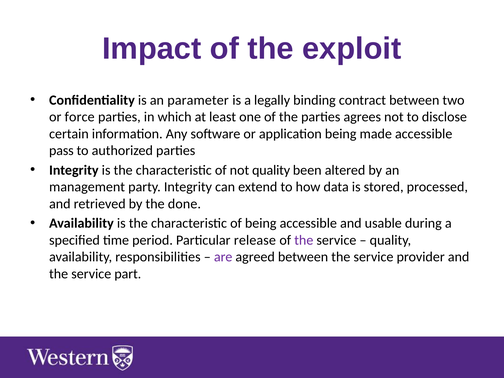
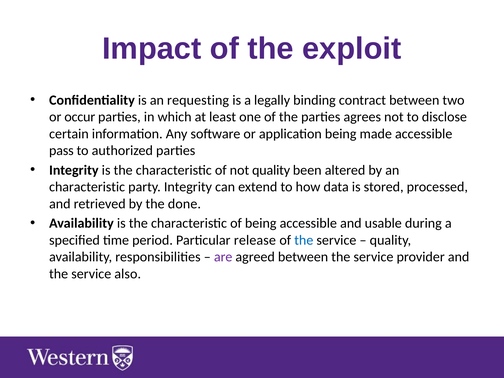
parameter: parameter -> requesting
force: force -> occur
management at (87, 187): management -> characteristic
the at (304, 240) colour: purple -> blue
part: part -> also
